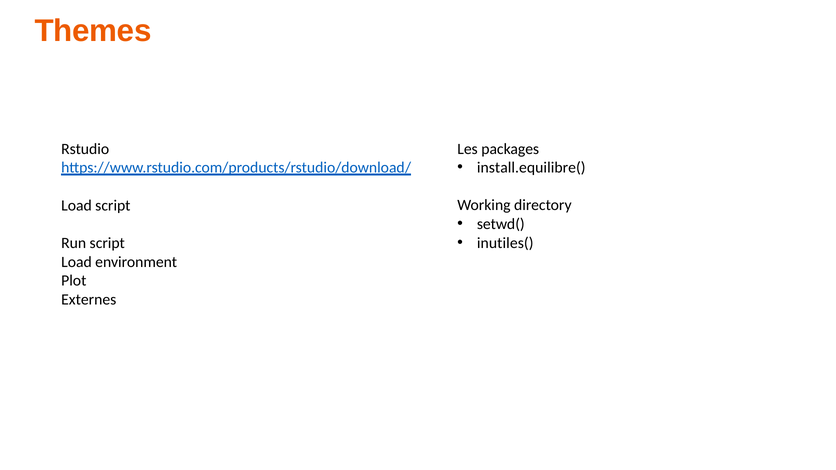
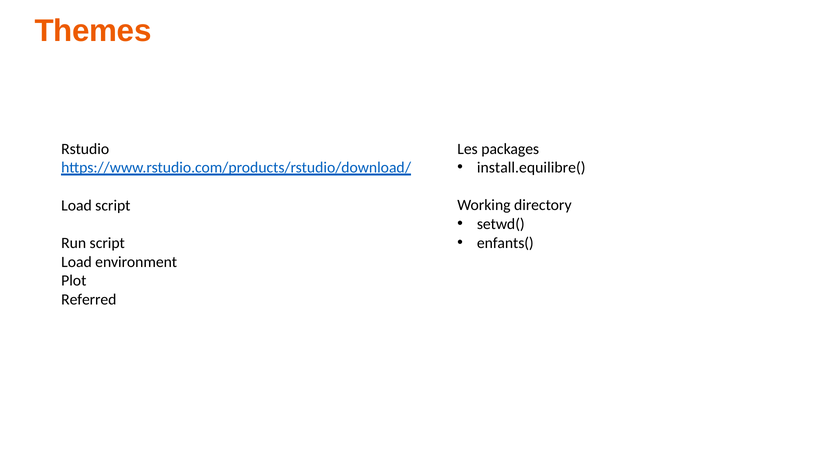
inutiles(: inutiles( -> enfants(
Externes: Externes -> Referred
